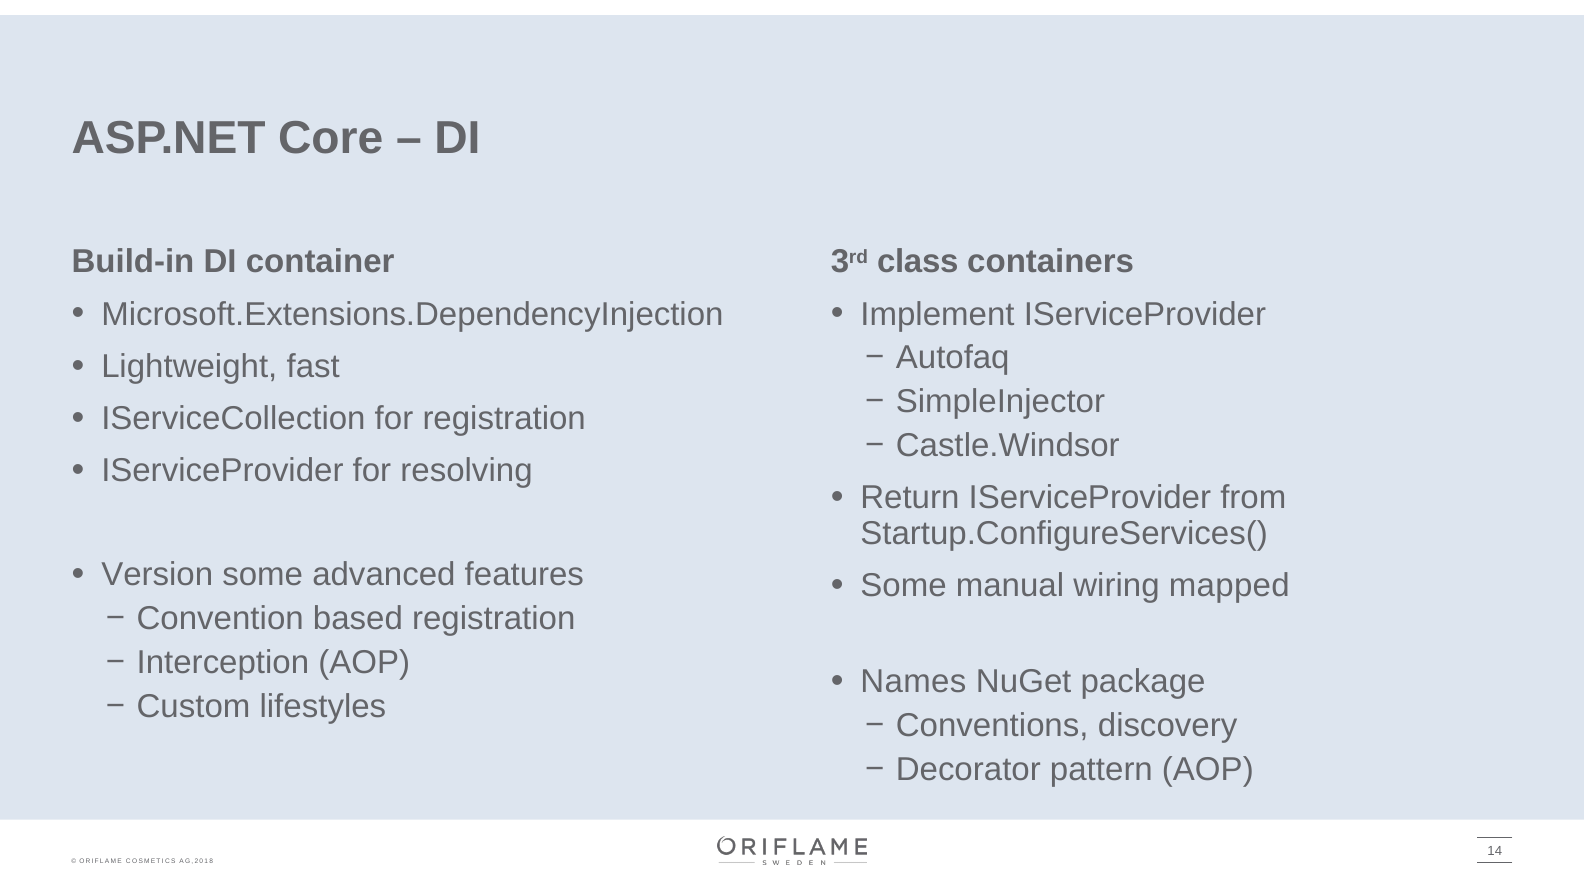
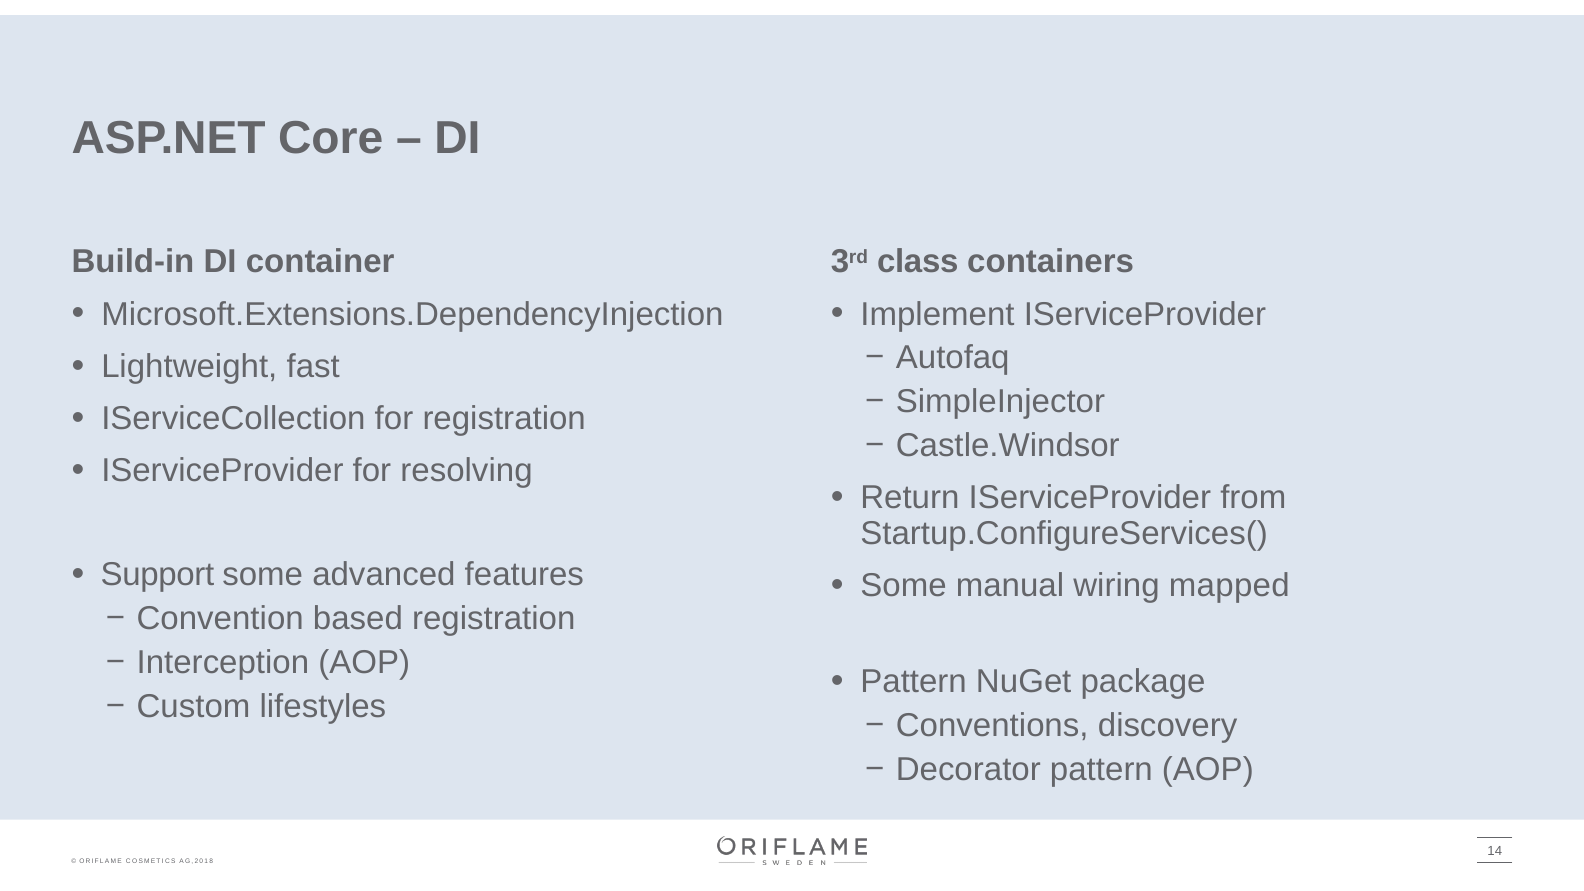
Version: Version -> Support
Names at (913, 682): Names -> Pattern
